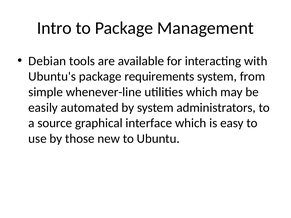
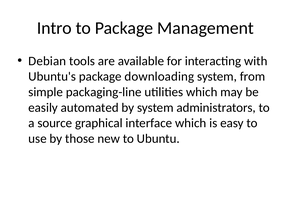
requirements: requirements -> downloading
whenever-line: whenever-line -> packaging-line
